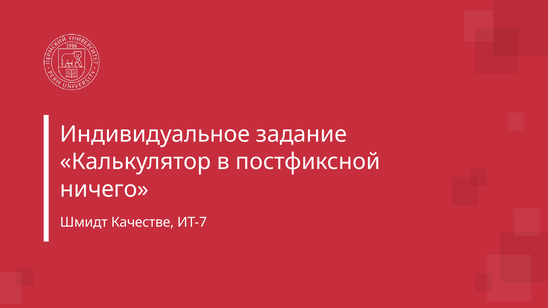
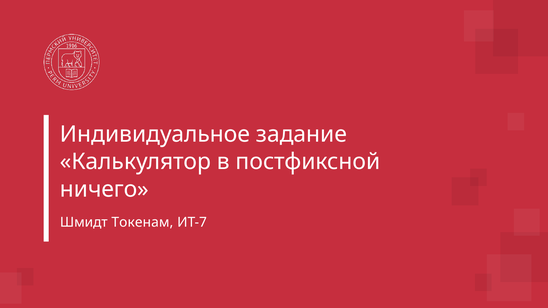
Качестве: Качестве -> Токенам
